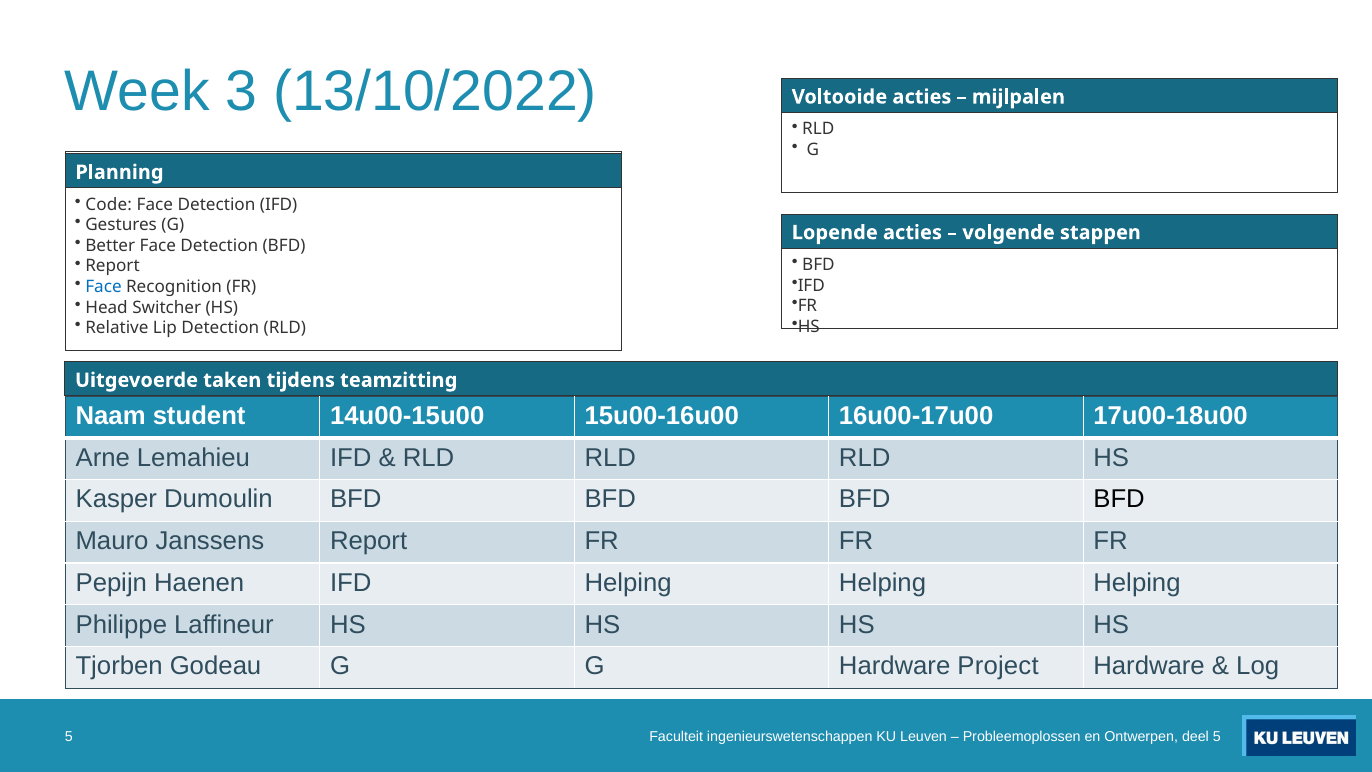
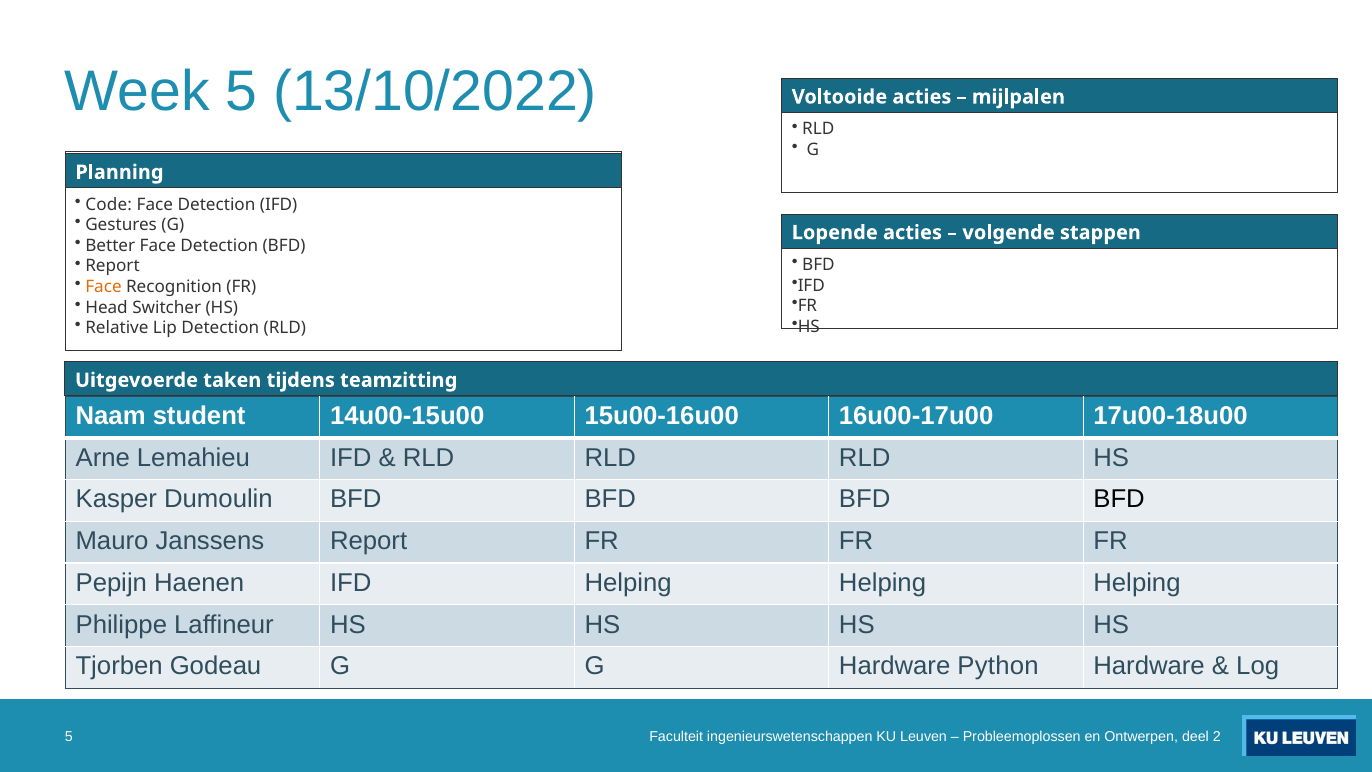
Week 3: 3 -> 5
Face at (104, 287) colour: blue -> orange
Project: Project -> Python
deel 5: 5 -> 2
